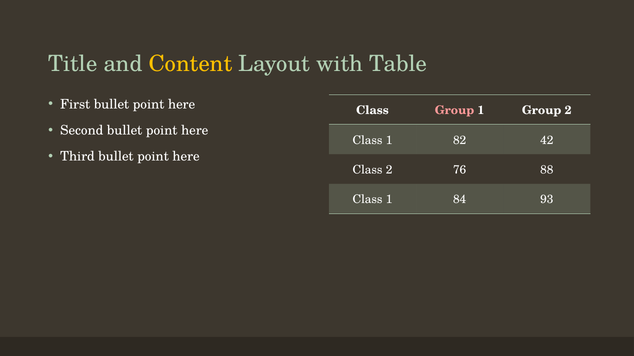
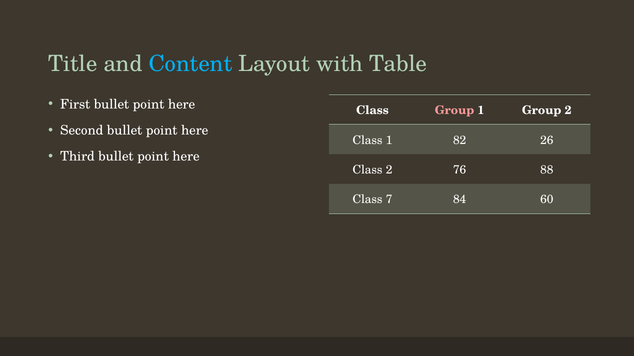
Content colour: yellow -> light blue
42: 42 -> 26
1 at (389, 200): 1 -> 7
93: 93 -> 60
